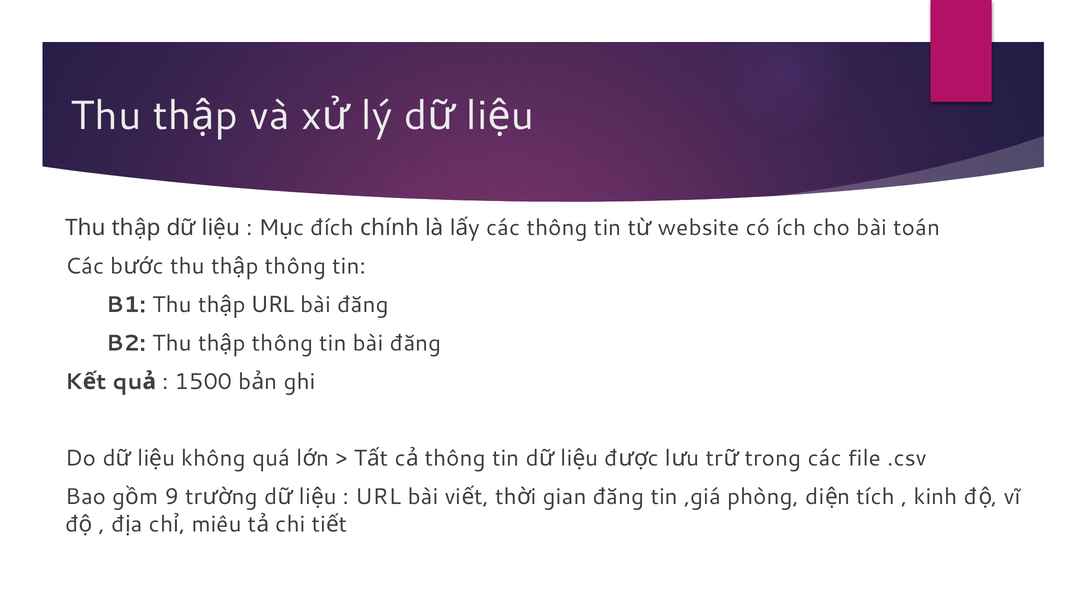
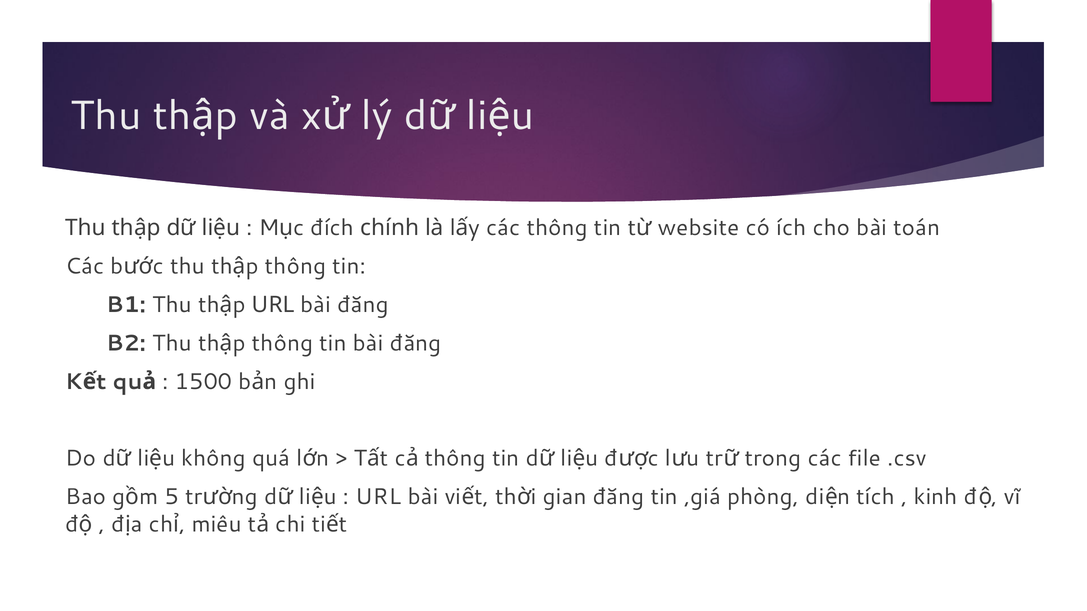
9: 9 -> 5
